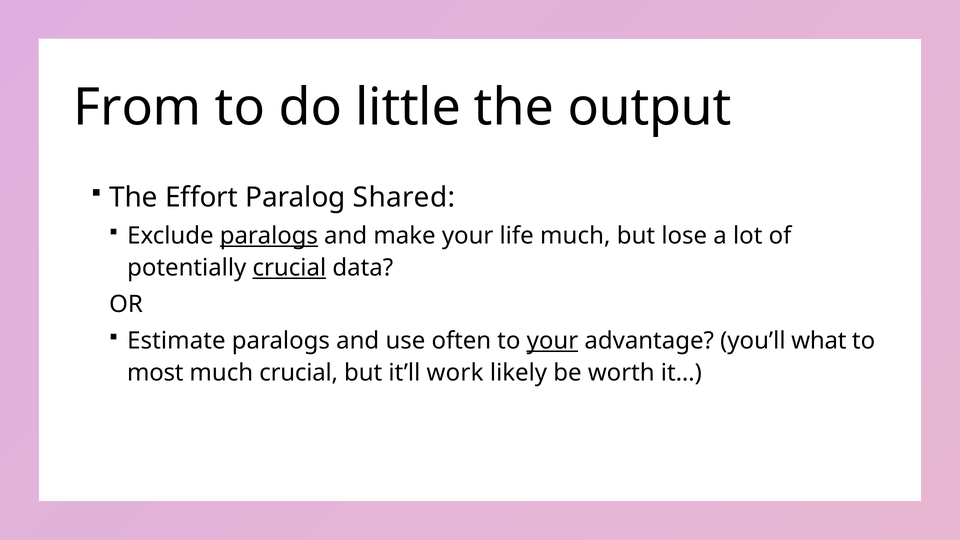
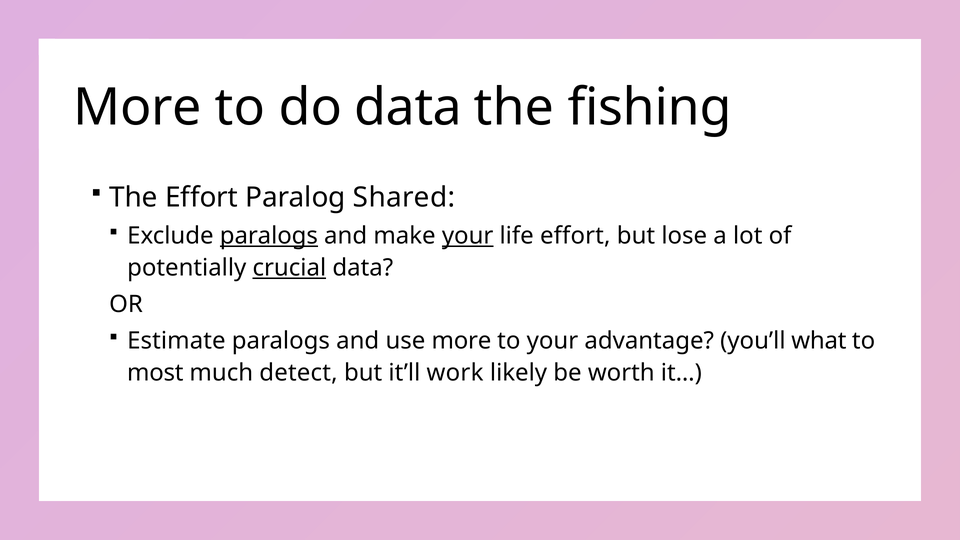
From at (137, 108): From -> More
do little: little -> data
output: output -> fishing
your at (468, 236) underline: none -> present
life much: much -> effort
use often: often -> more
your at (552, 341) underline: present -> none
much crucial: crucial -> detect
